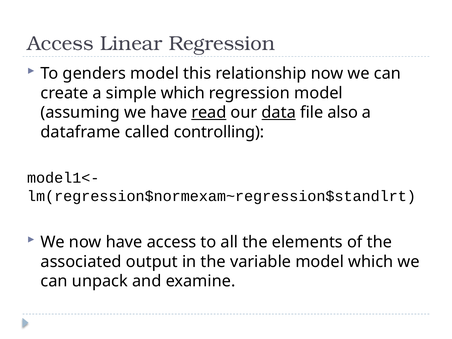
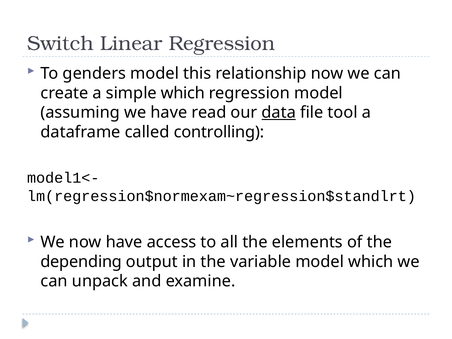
Access at (60, 44): Access -> Switch
read underline: present -> none
also: also -> tool
associated: associated -> depending
